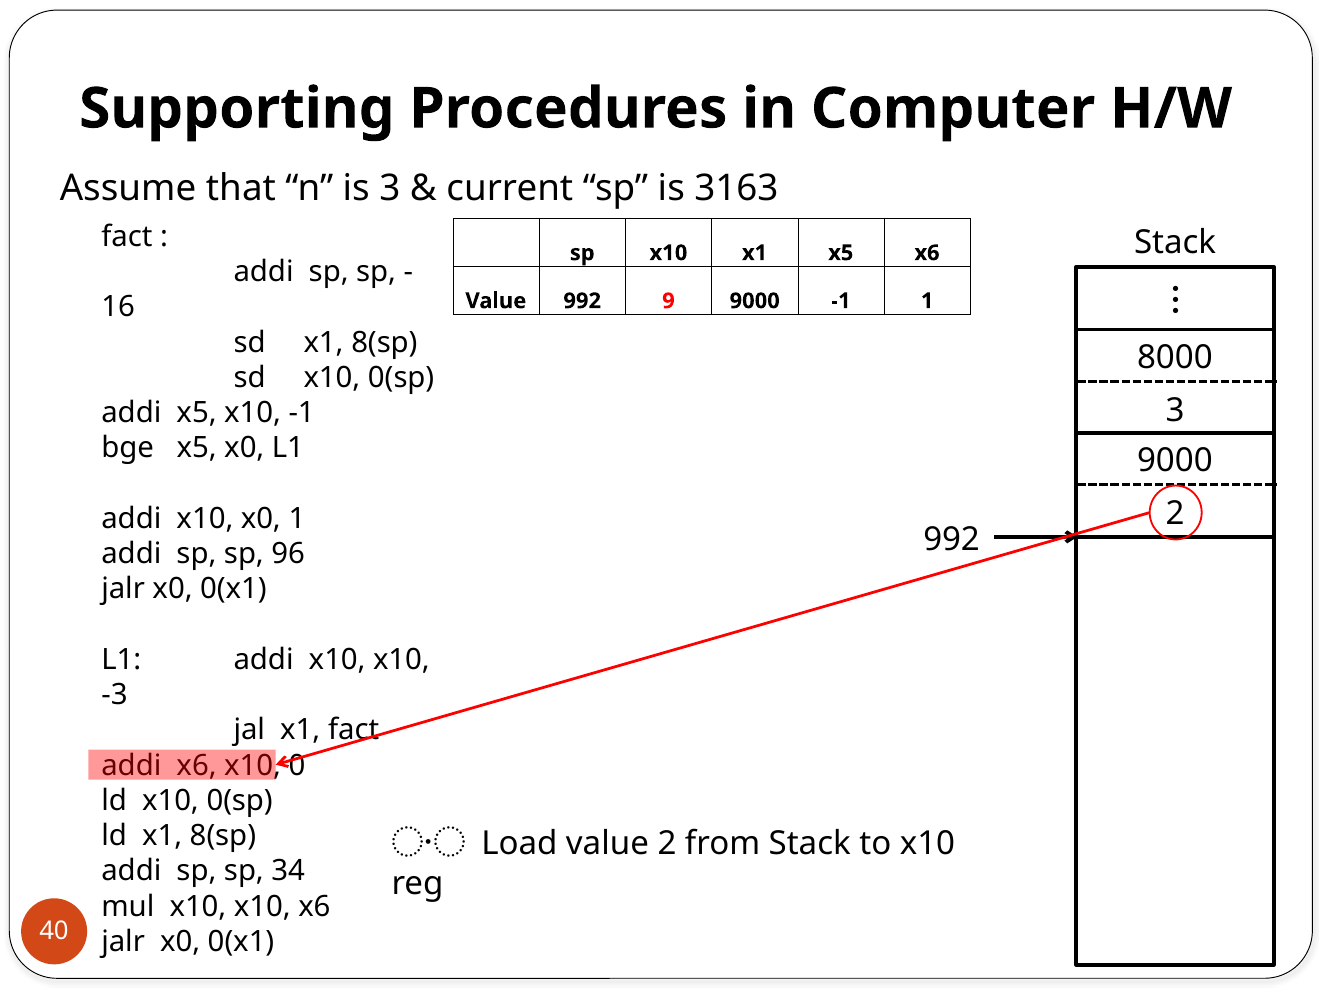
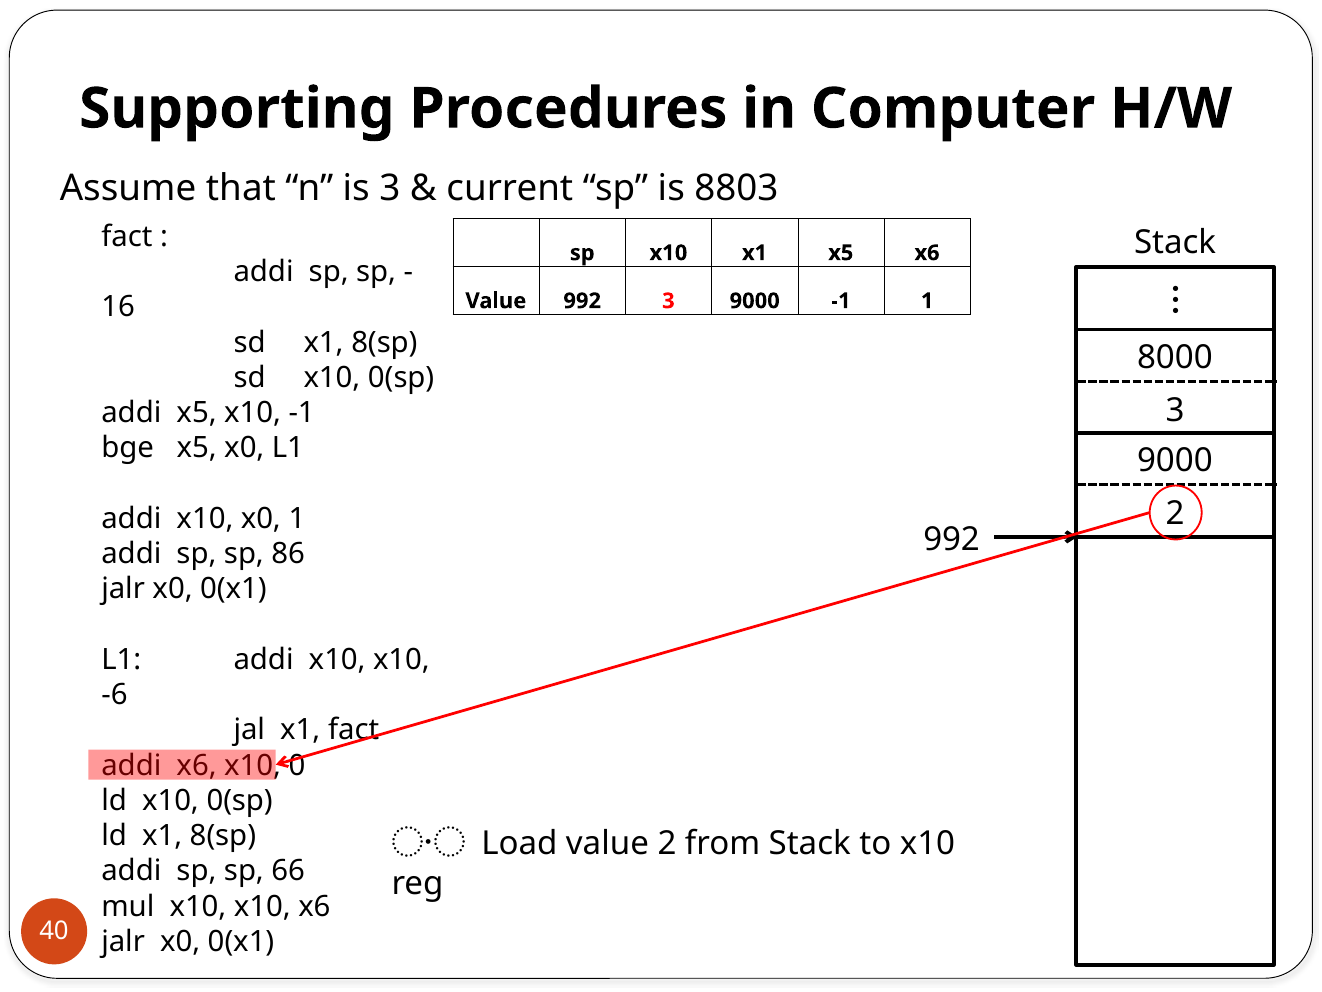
3163: 3163 -> 8803
992 9: 9 -> 3
96: 96 -> 86
-3: -3 -> -6
34: 34 -> 66
